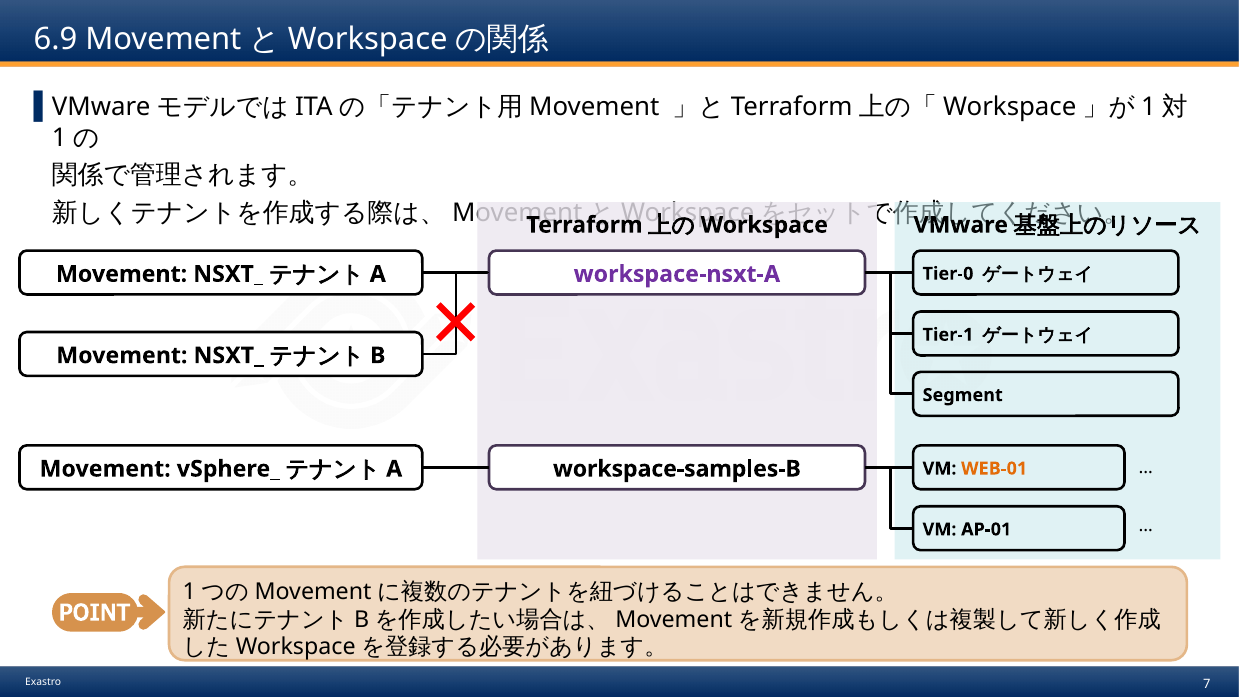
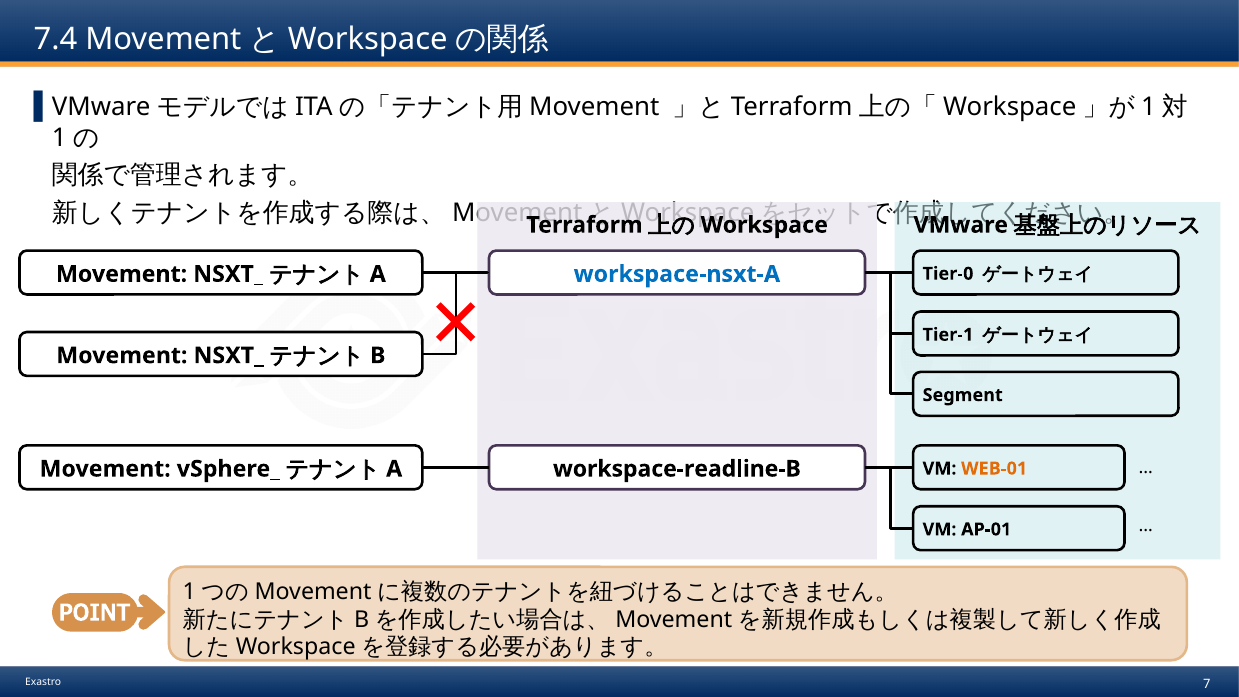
6.9: 6.9 -> 7.4
workspace-nsxt-A colour: purple -> blue
workspace-samples-B: workspace-samples-B -> workspace-readline-B
